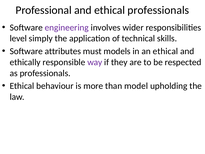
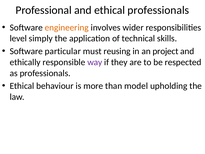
engineering colour: purple -> orange
attributes: attributes -> particular
models: models -> reusing
an ethical: ethical -> project
